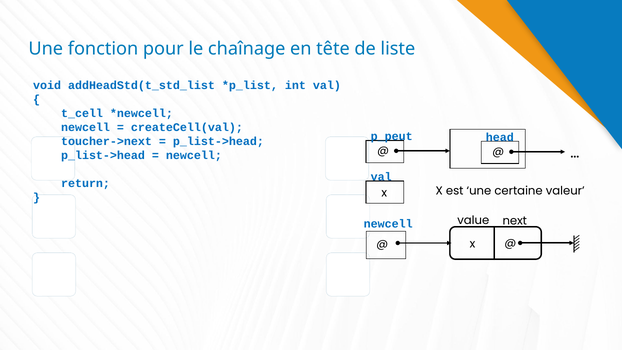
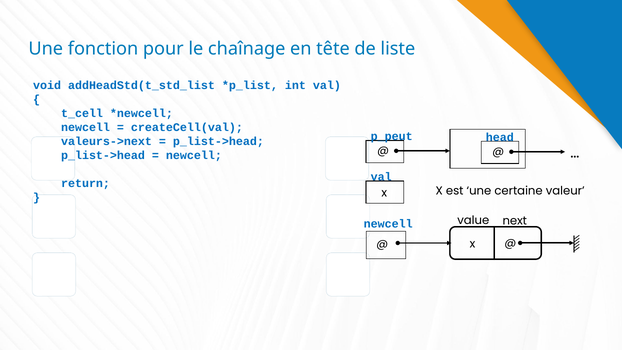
toucher->next: toucher->next -> valeurs->next
